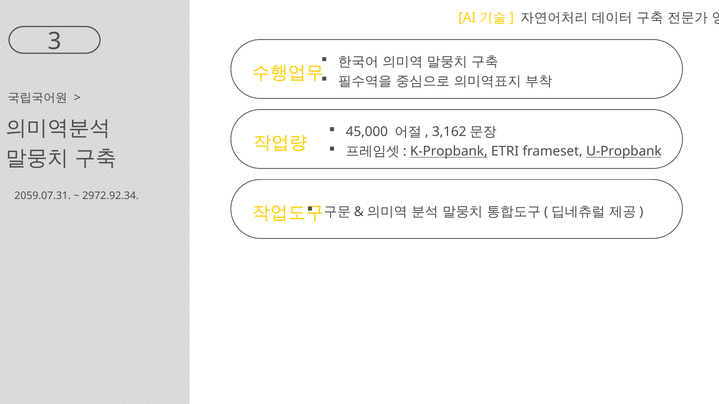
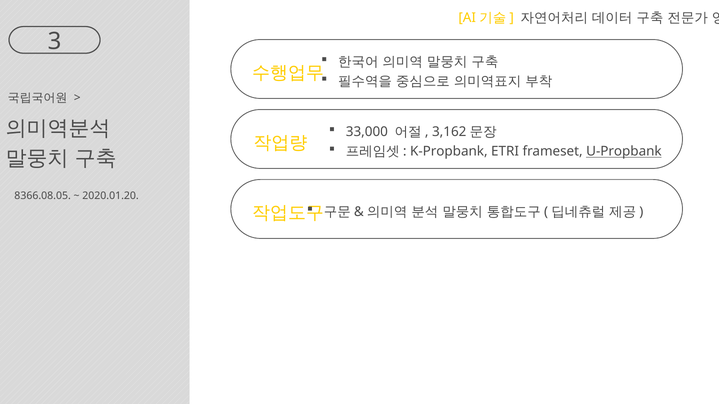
45,000: 45,000 -> 33,000
K-Propbank underline: present -> none
2059.07.31: 2059.07.31 -> 8366.08.05
2972.92.34: 2972.92.34 -> 2020.01.20
